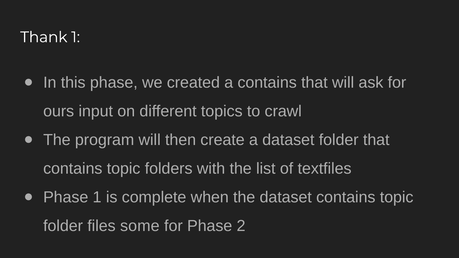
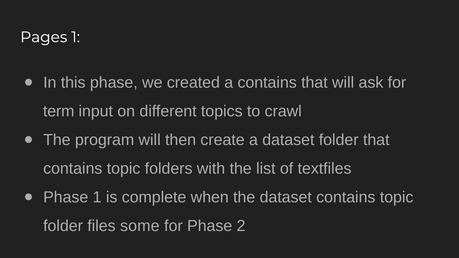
Thank: Thank -> Pages
ours: ours -> term
